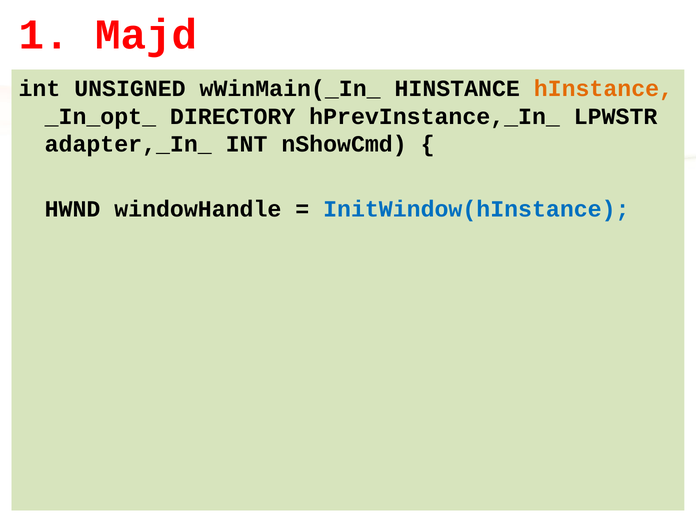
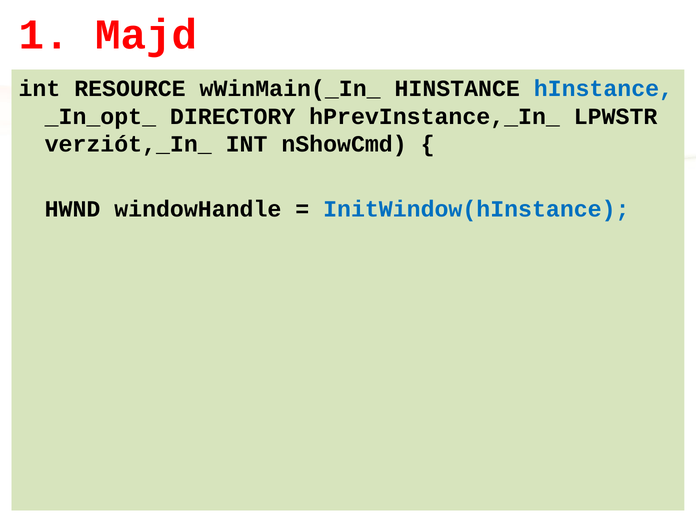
UNSIGNED: UNSIGNED -> RESOURCE
hInstance at (603, 89) colour: orange -> blue
adapter,_In_: adapter,_In_ -> verziót,_In_
